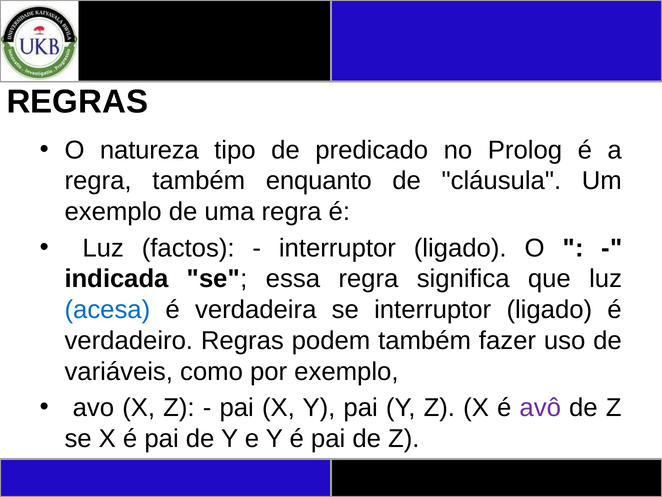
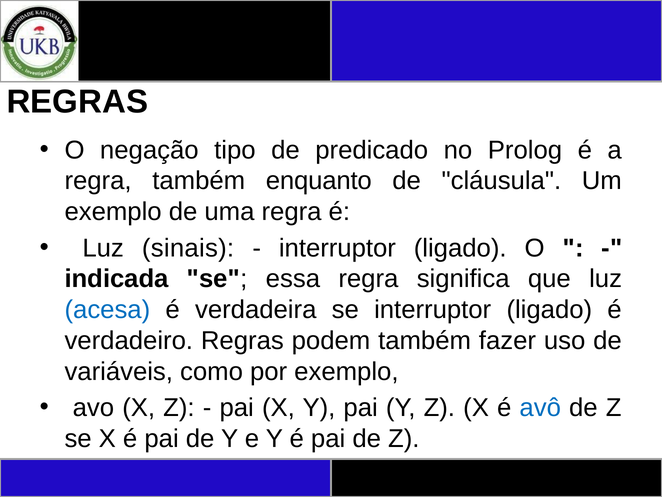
natureza: natureza -> negação
factos: factos -> sinais
avô colour: purple -> blue
